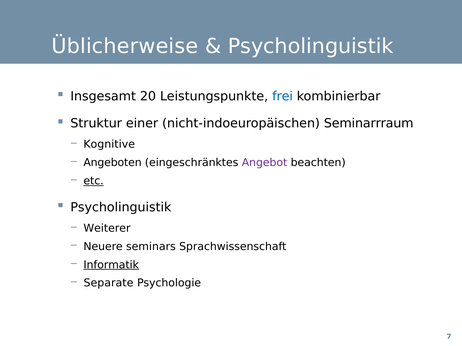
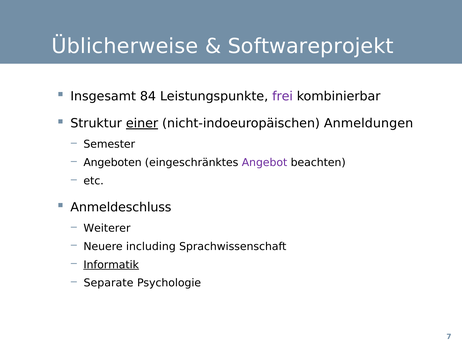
Psycholinguistik at (311, 46): Psycholinguistik -> Softwareprojekt
20: 20 -> 84
frei colour: blue -> purple
einer underline: none -> present
Seminarrraum: Seminarrraum -> Anmeldungen
Kognitive: Kognitive -> Semester
etc underline: present -> none
Psycholinguistik at (121, 207): Psycholinguistik -> Anmeldeschluss
seminars: seminars -> including
